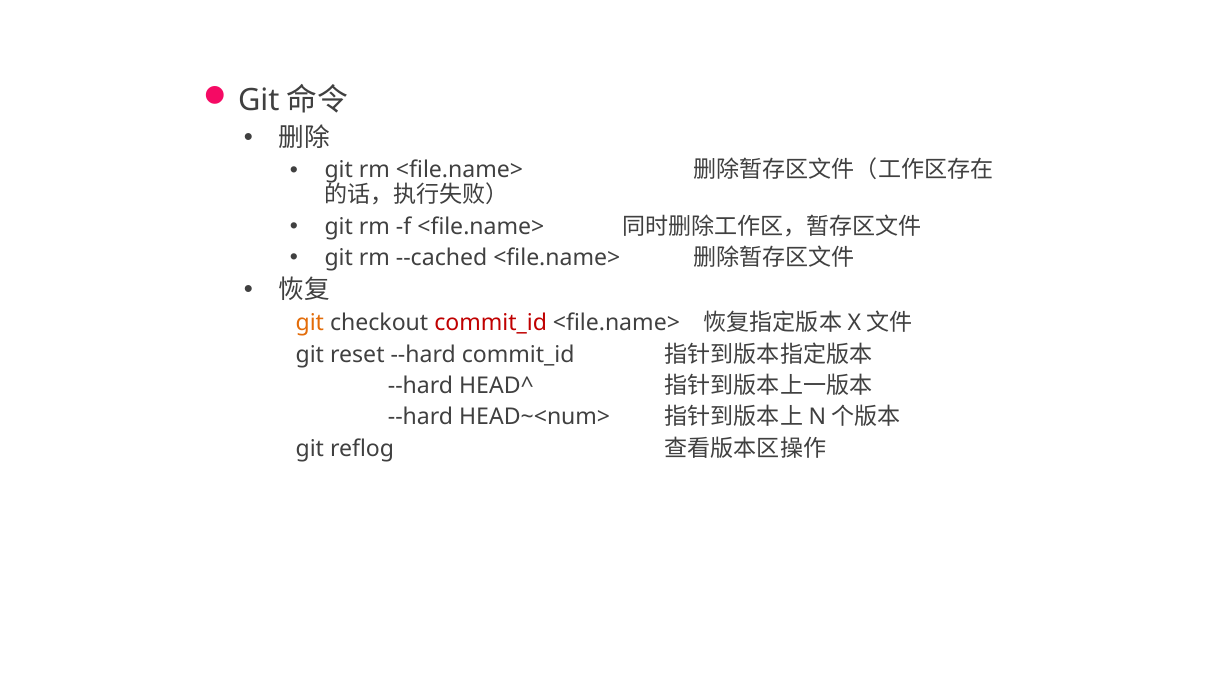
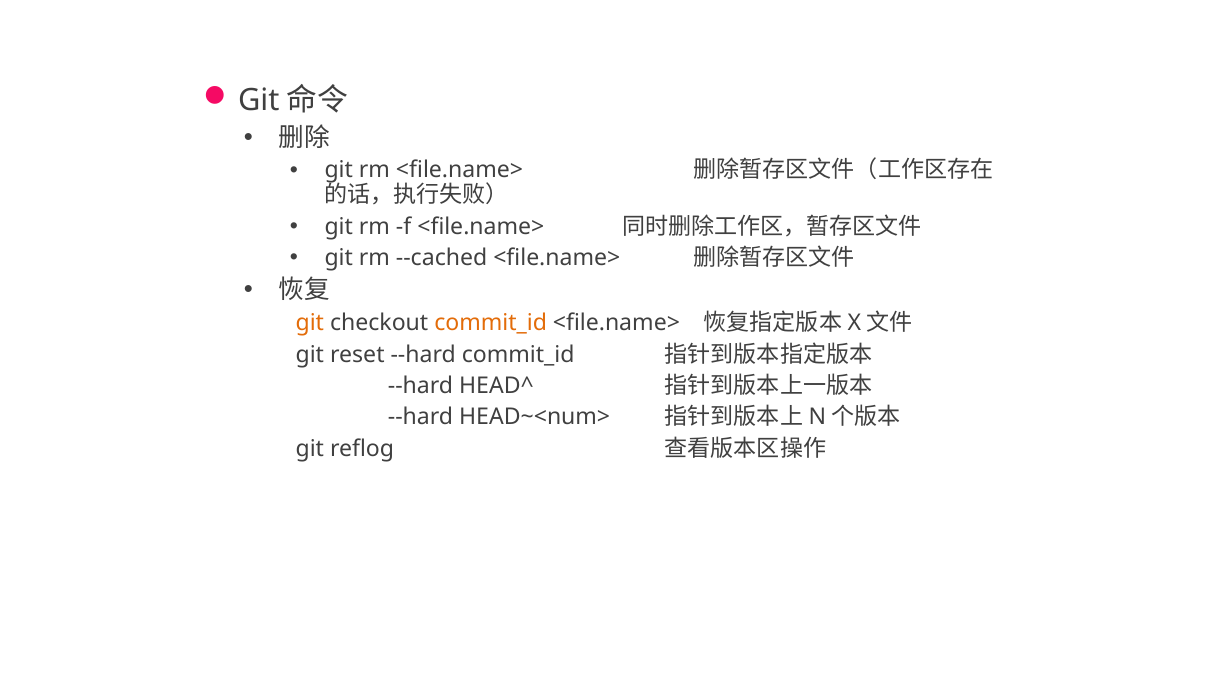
commit_id at (491, 323) colour: red -> orange
